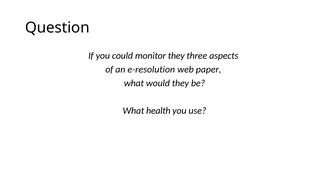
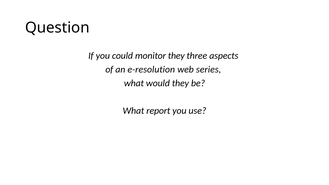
paper: paper -> series
health: health -> report
